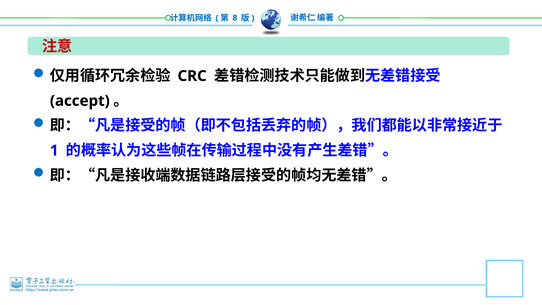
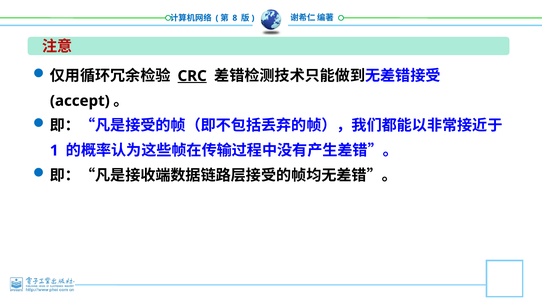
CRC underline: none -> present
